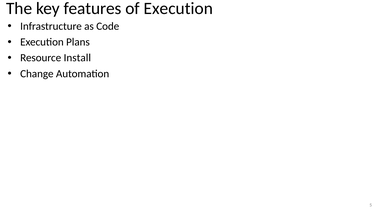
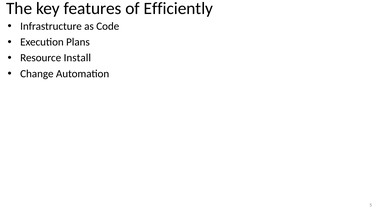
of Execution: Execution -> Efficiently
